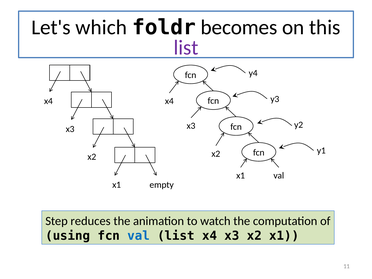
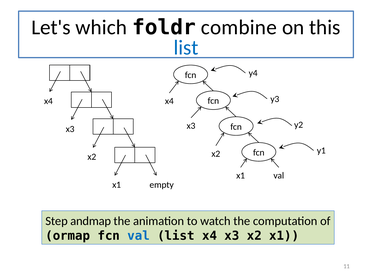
becomes: becomes -> combine
list at (186, 48) colour: purple -> blue
reduces: reduces -> andmap
using: using -> ormap
